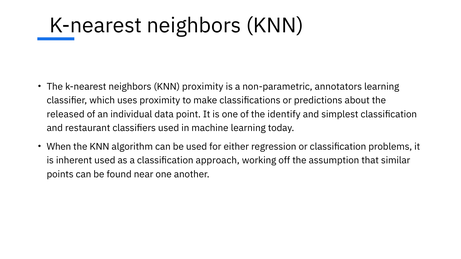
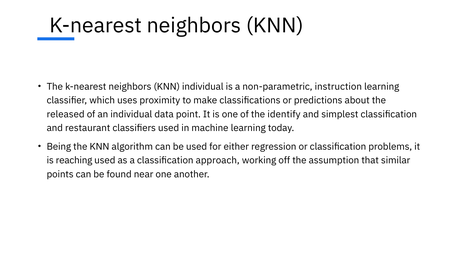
KNN proximity: proximity -> individual
annotators: annotators -> instruction
When: When -> Being
inherent: inherent -> reaching
